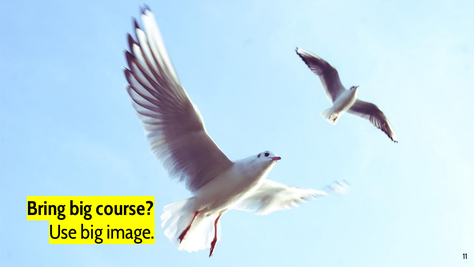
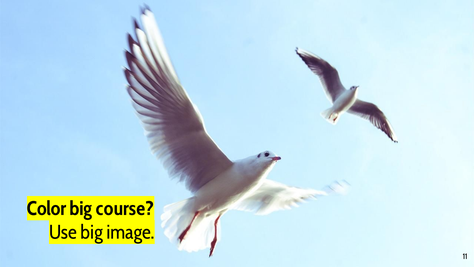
Bring: Bring -> Color
